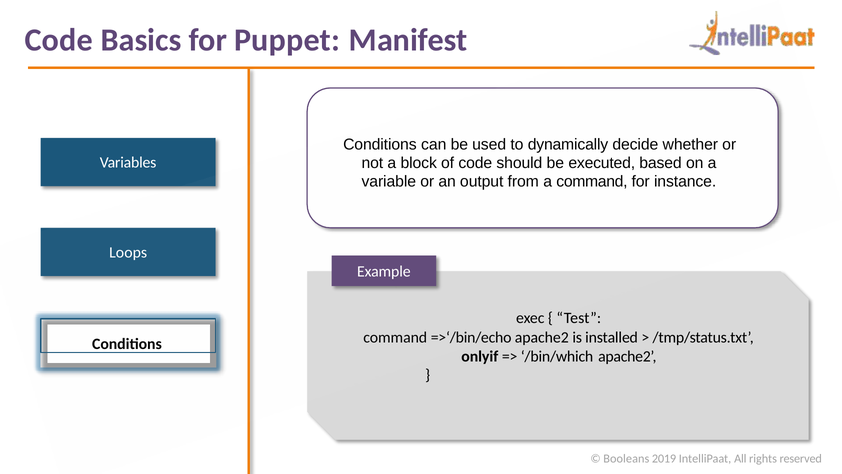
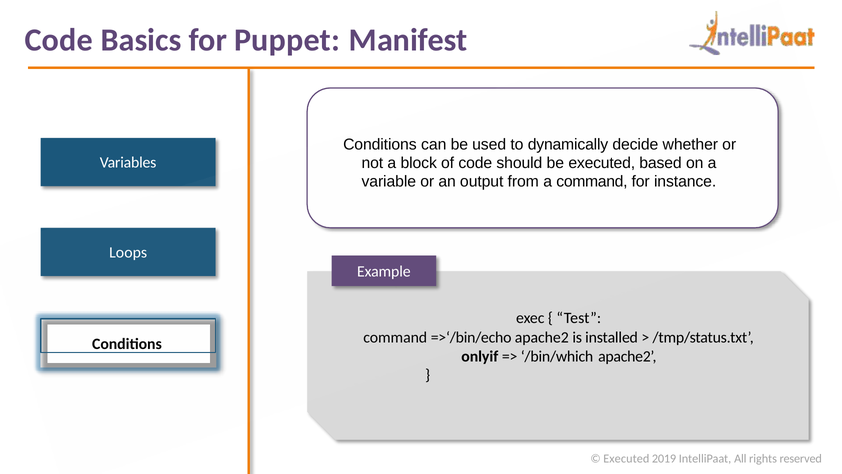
Booleans at (626, 458): Booleans -> Executed
